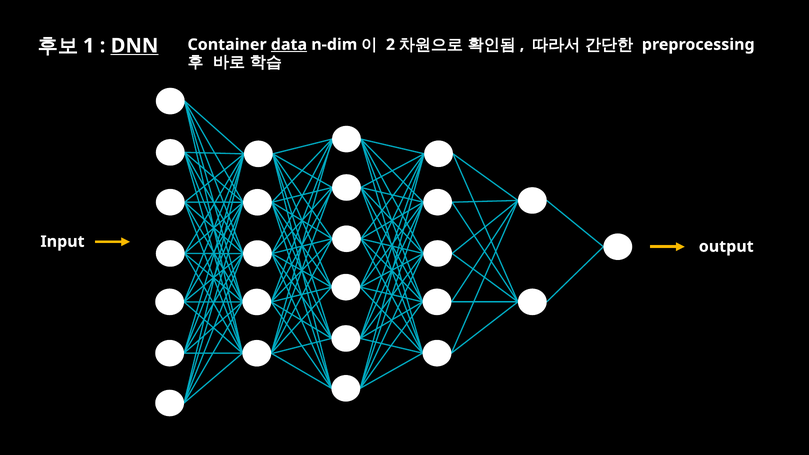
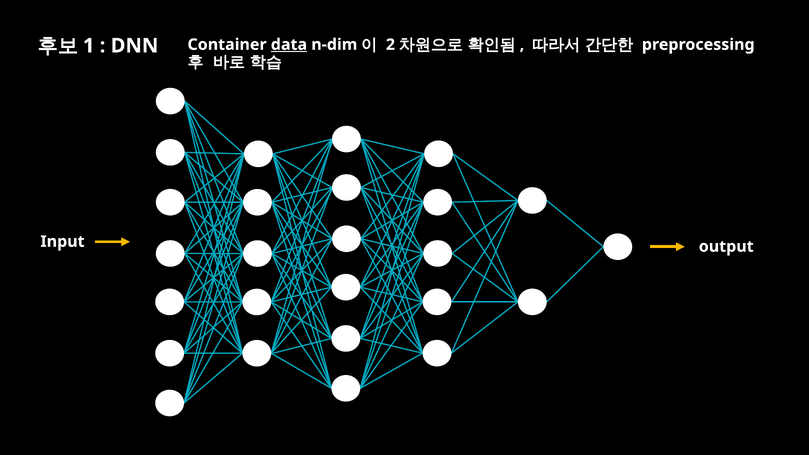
DNN underline: present -> none
